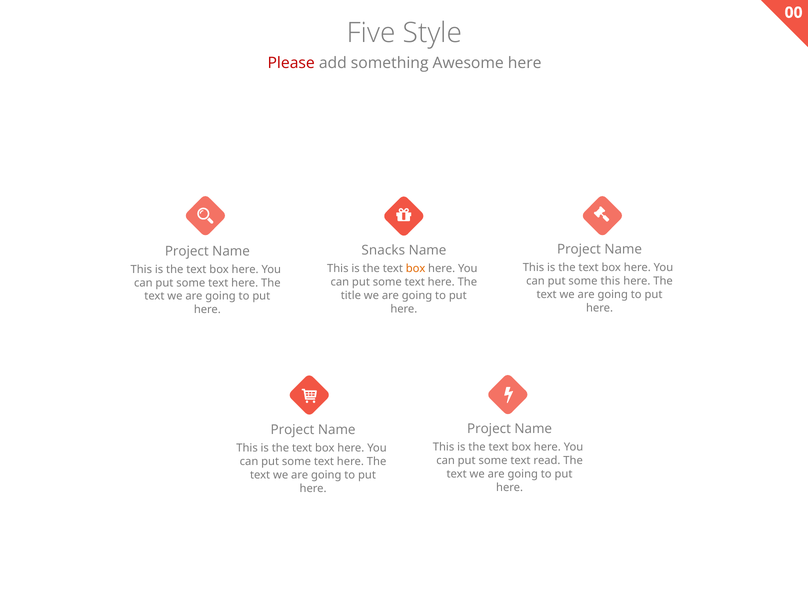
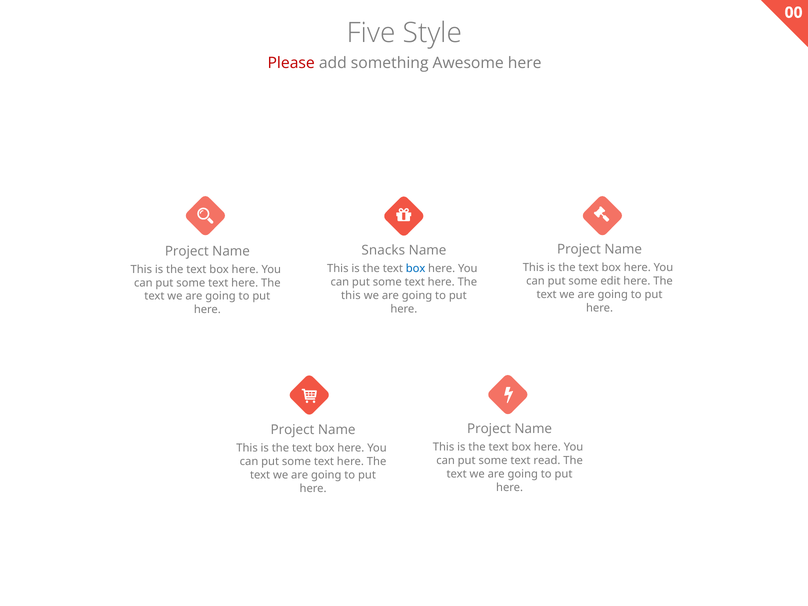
box at (416, 269) colour: orange -> blue
some this: this -> edit
title at (351, 295): title -> this
